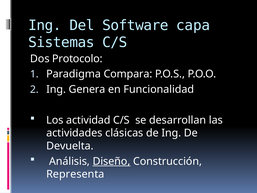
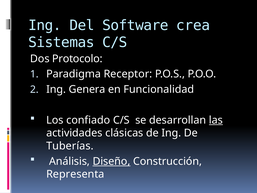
capa: capa -> crea
Compara: Compara -> Receptor
actividad: actividad -> confiado
las underline: none -> present
Devuelta: Devuelta -> Tuberías
